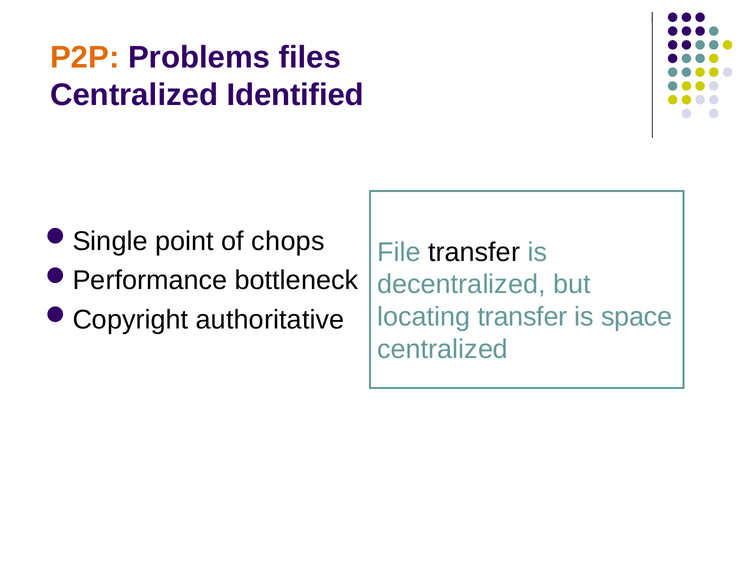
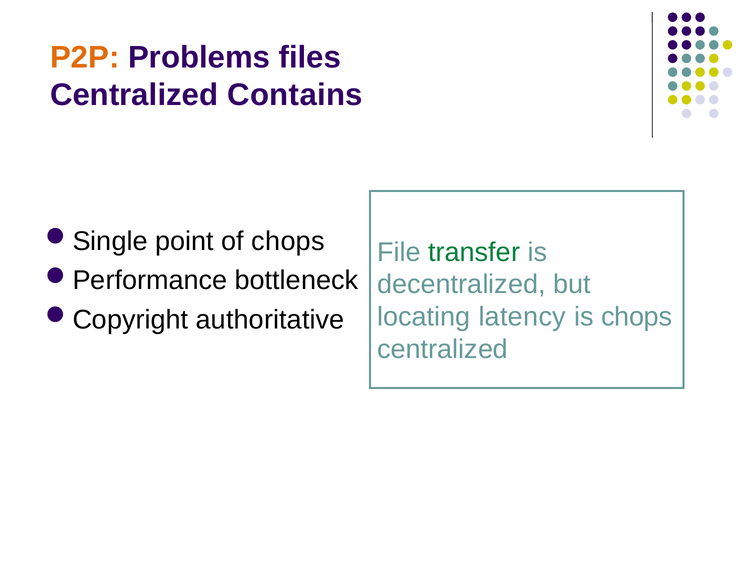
Identified: Identified -> Contains
transfer at (474, 252) colour: black -> green
locating transfer: transfer -> latency
is space: space -> chops
